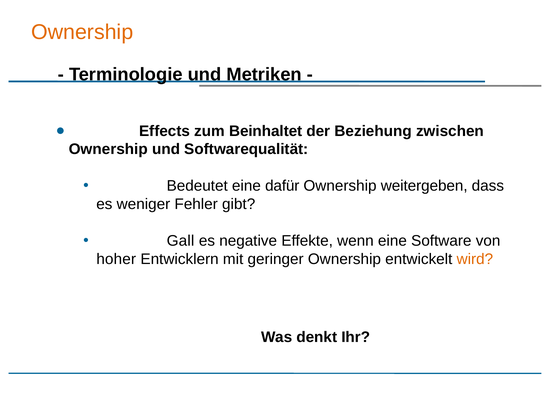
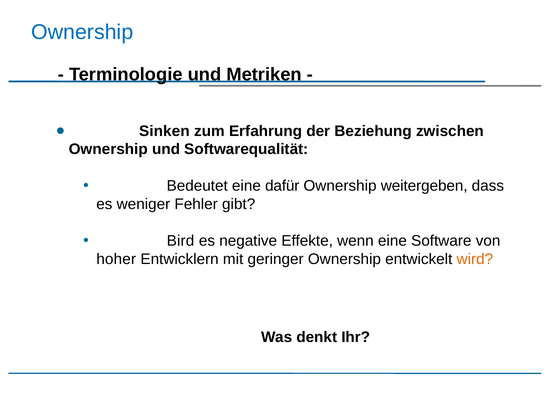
Ownership at (82, 32) colour: orange -> blue
Effects: Effects -> Sinken
Beinhaltet: Beinhaltet -> Erfahrung
Gall: Gall -> Bird
